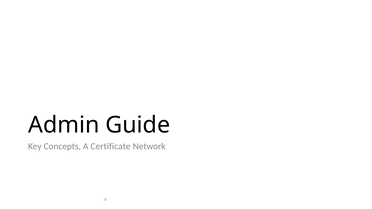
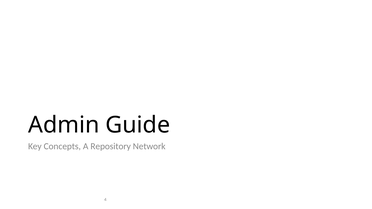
Certificate: Certificate -> Repository
